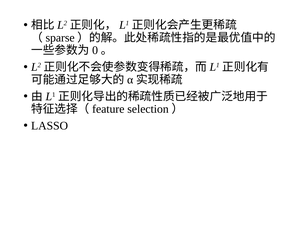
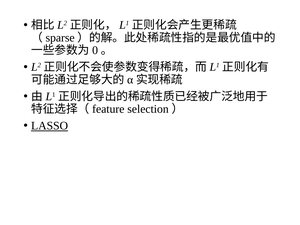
LASSO underline: none -> present
